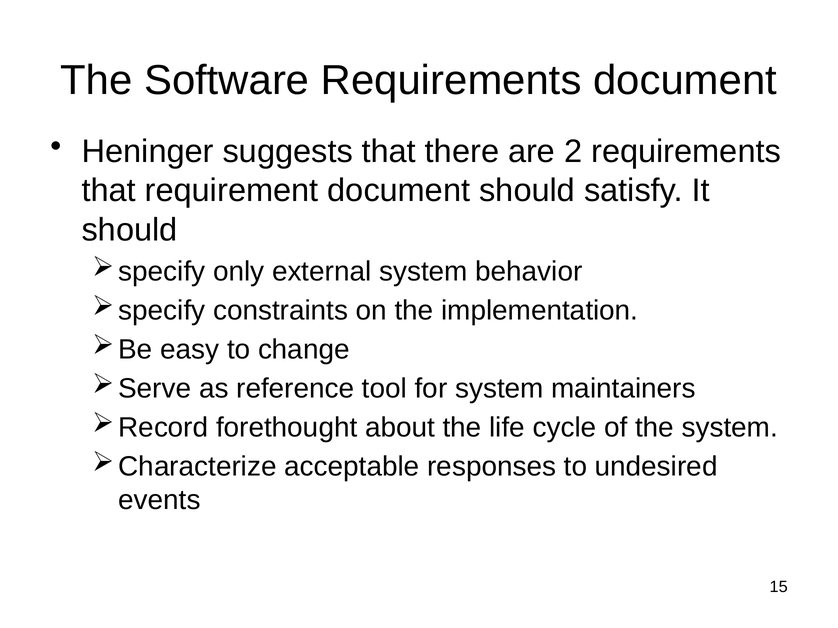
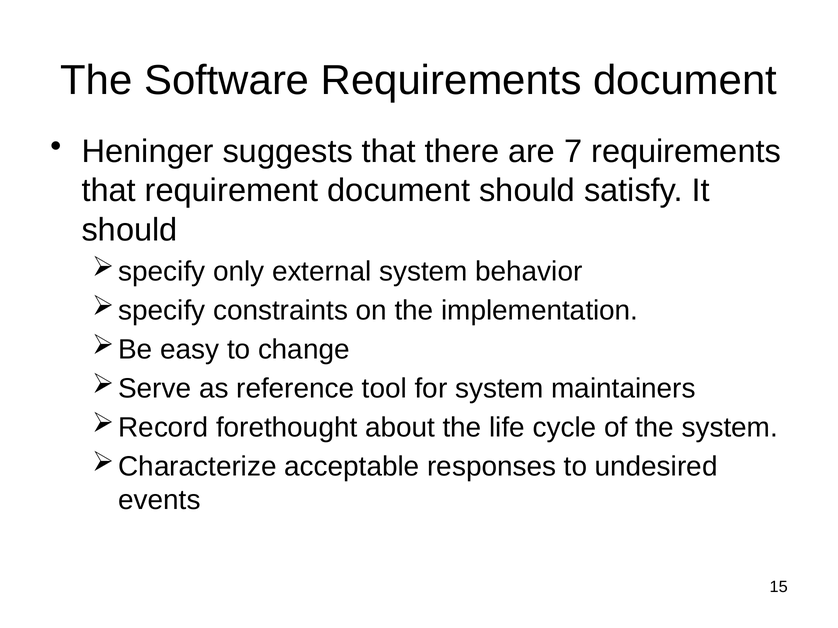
2: 2 -> 7
